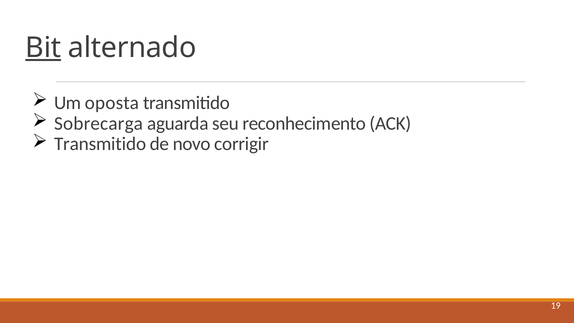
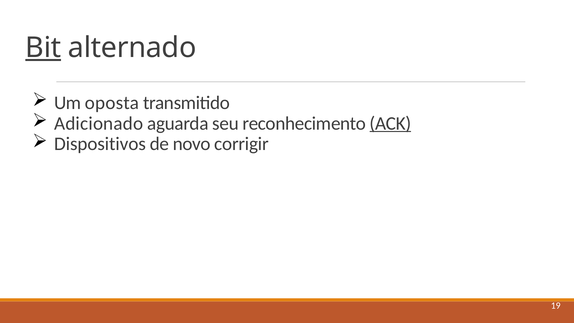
Sobrecarga: Sobrecarga -> Adicionado
ACK underline: none -> present
Transmitido at (100, 144): Transmitido -> Dispositivos
